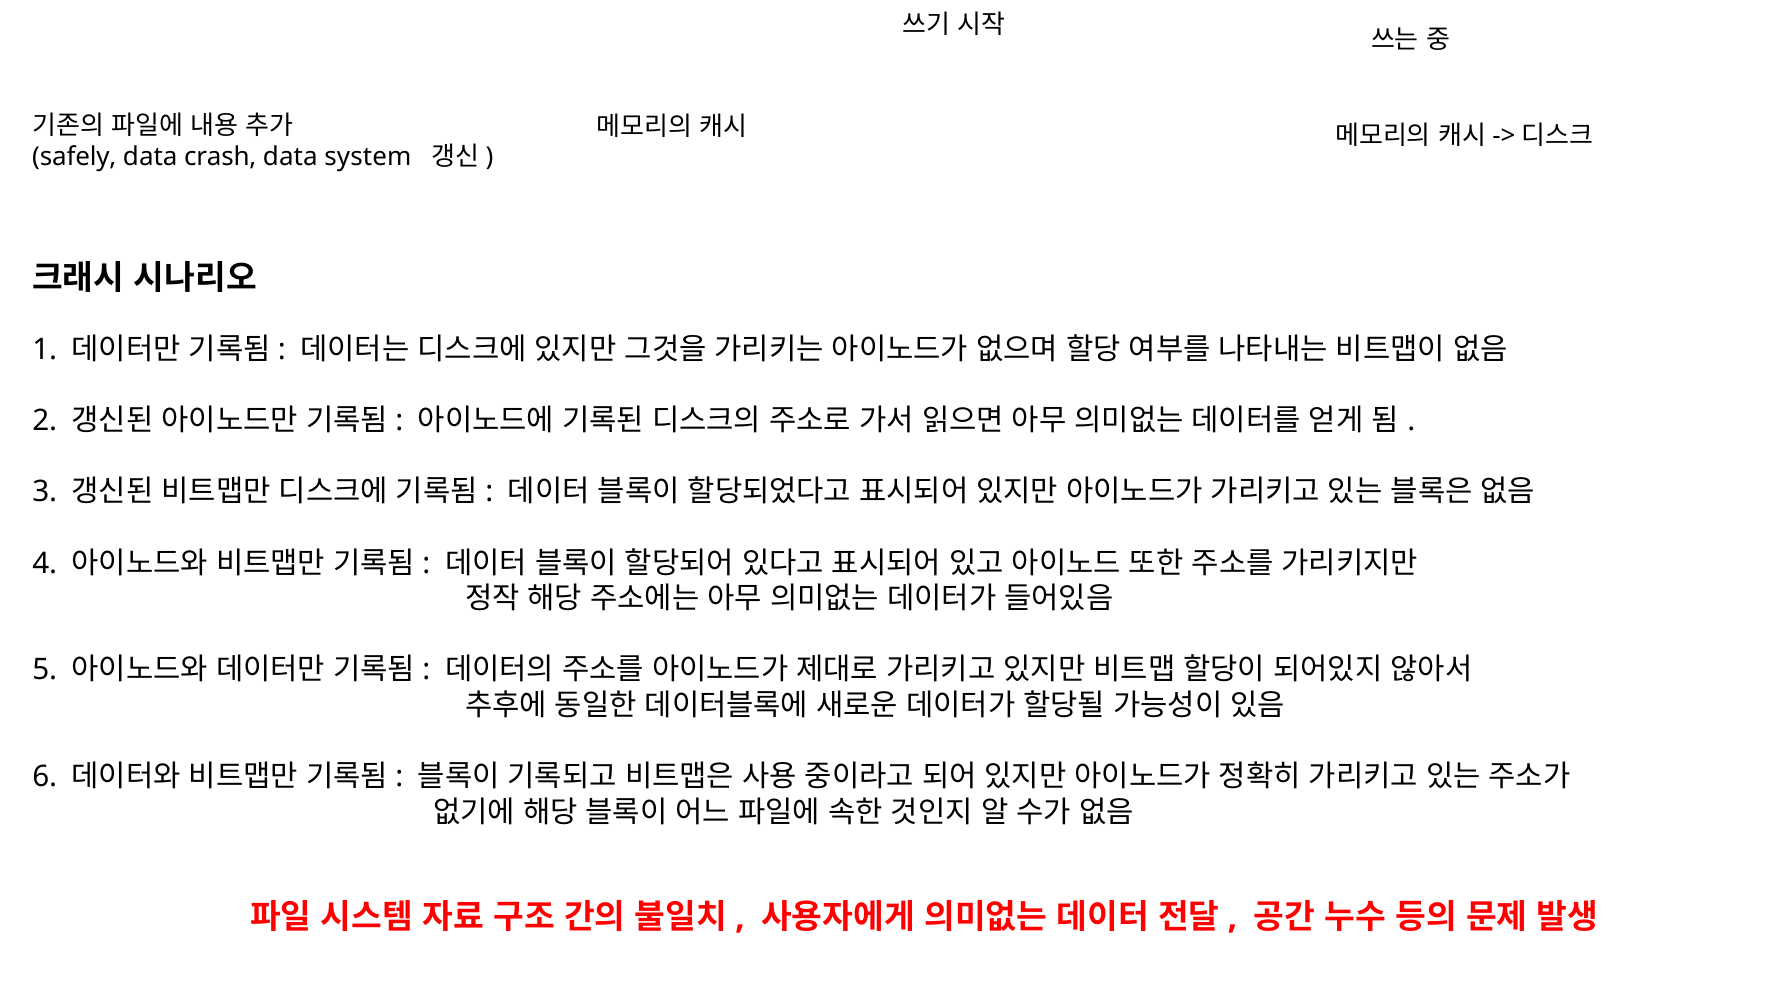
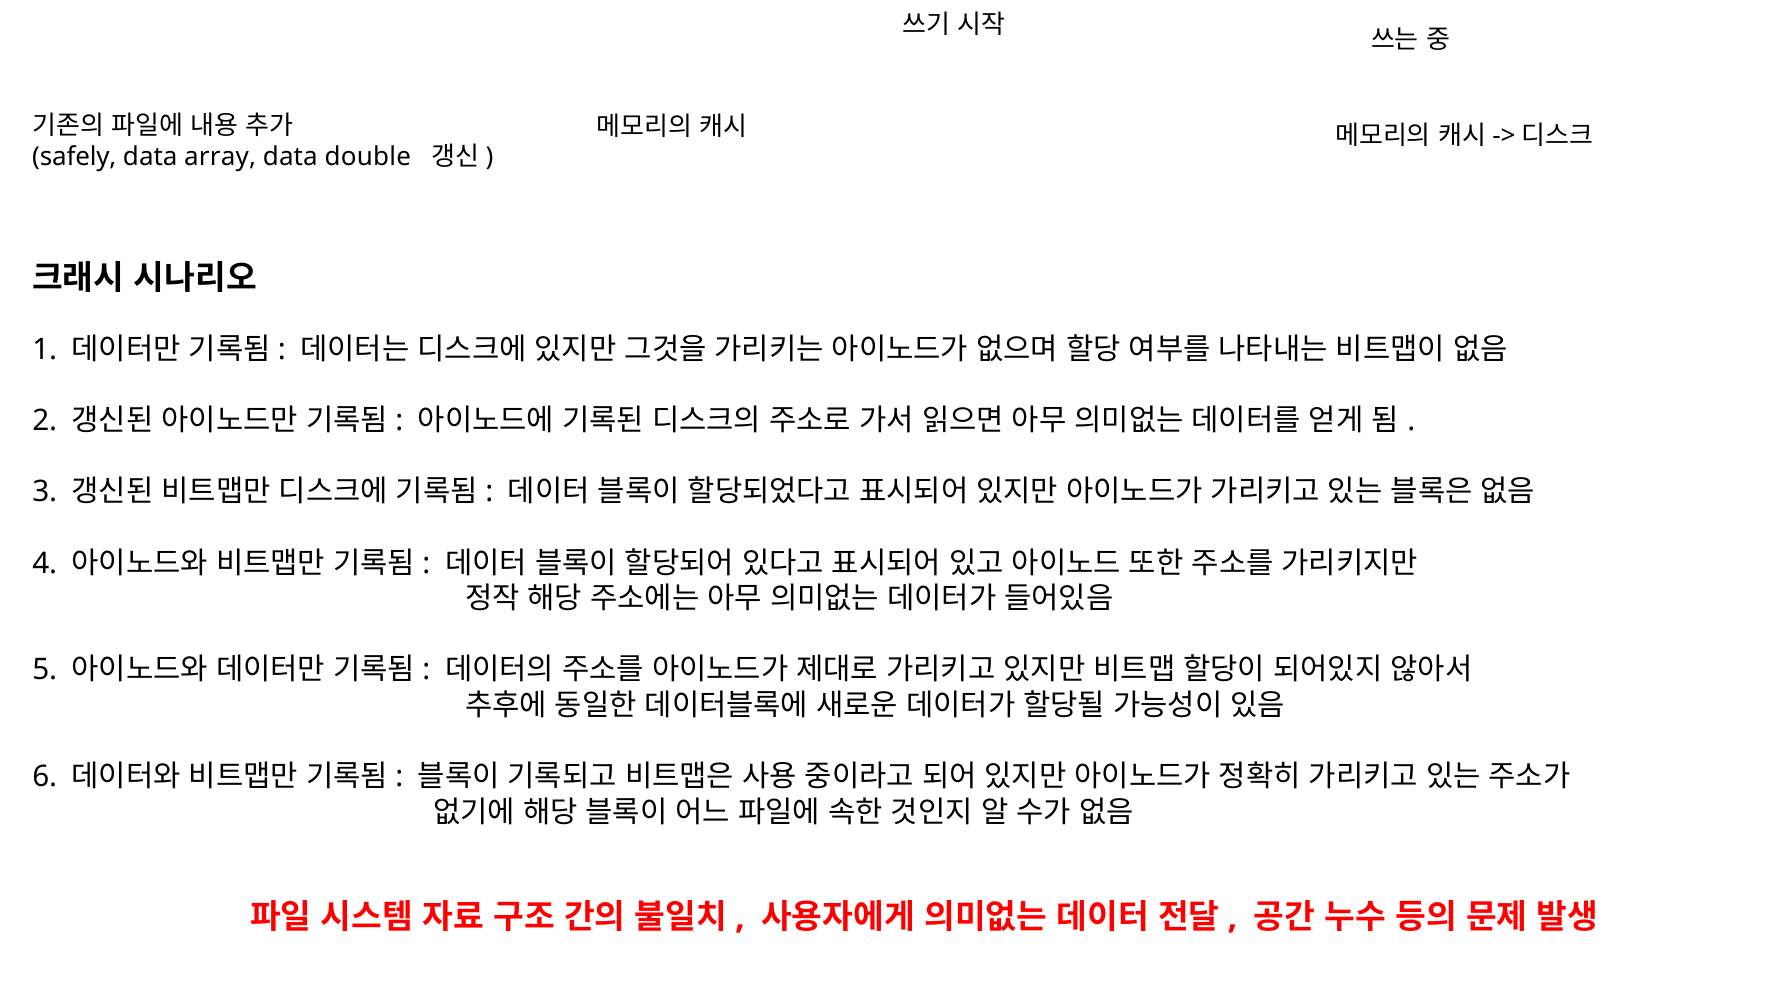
crash: crash -> array
system: system -> double
